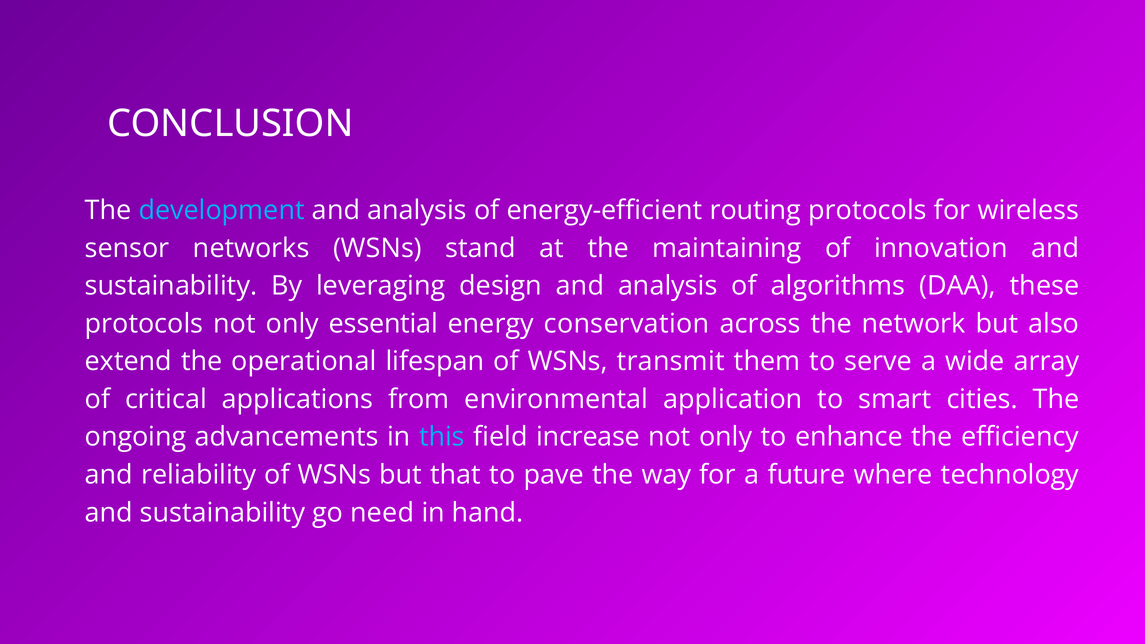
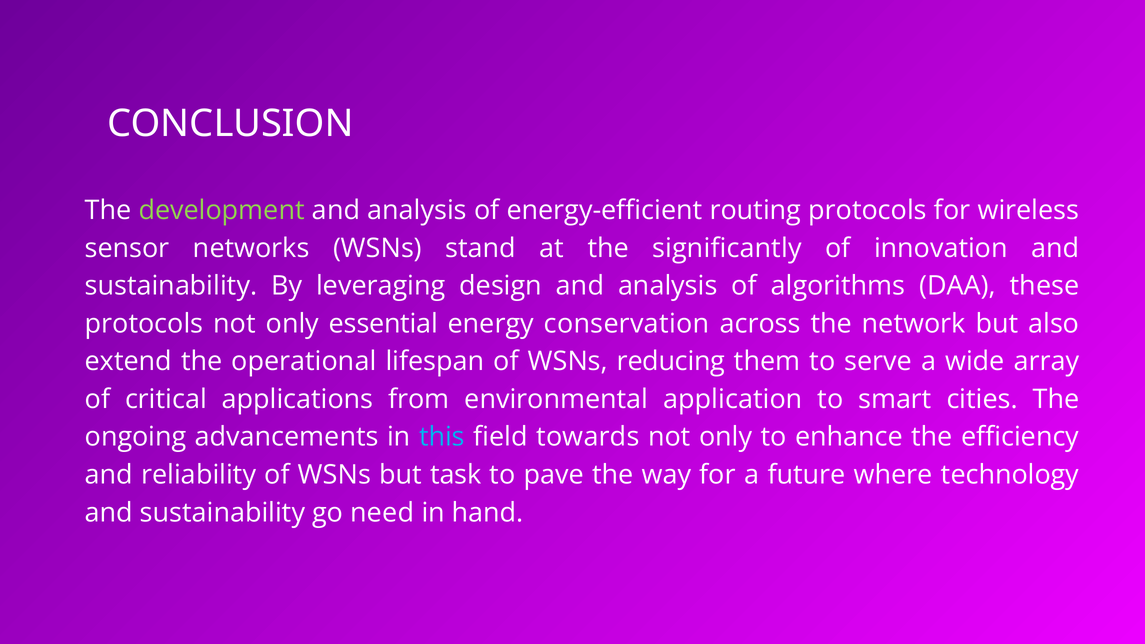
development colour: light blue -> light green
maintaining: maintaining -> significantly
transmit: transmit -> reducing
increase: increase -> towards
that: that -> task
